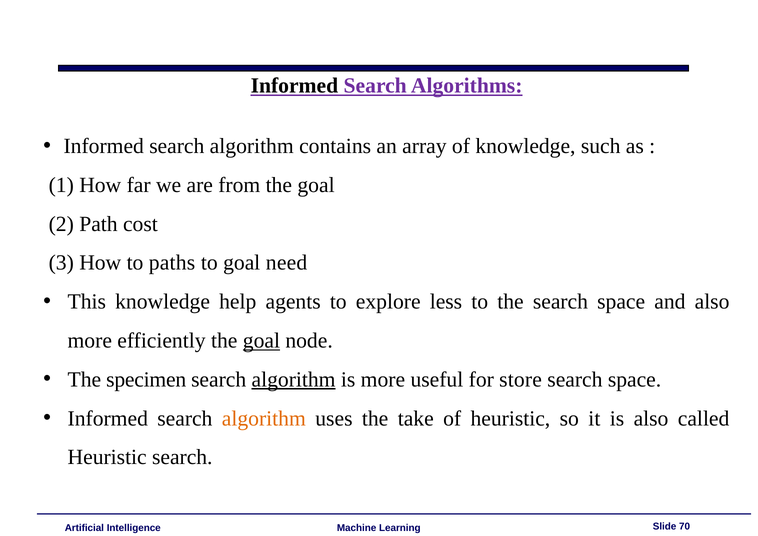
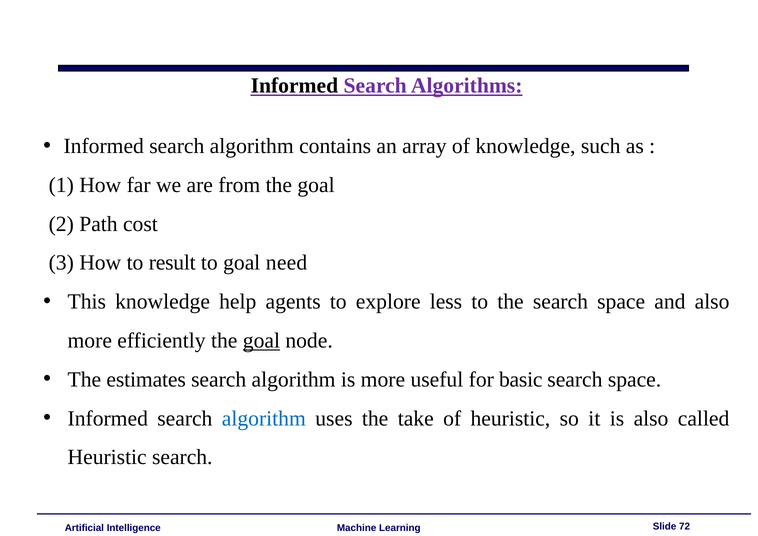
paths: paths -> result
specimen: specimen -> estimates
algorithm at (294, 380) underline: present -> none
store: store -> basic
algorithm at (264, 418) colour: orange -> blue
70: 70 -> 72
